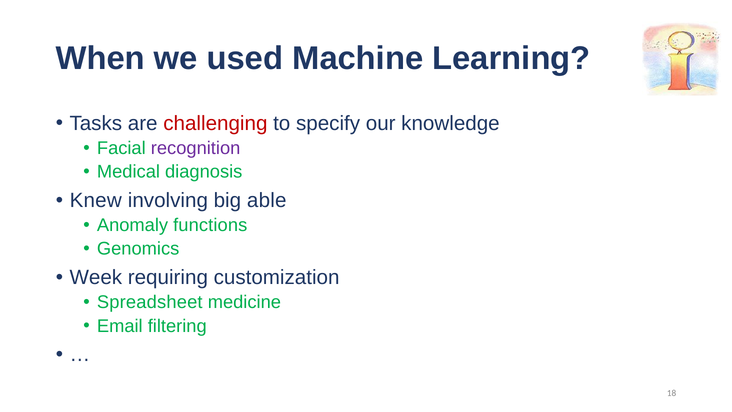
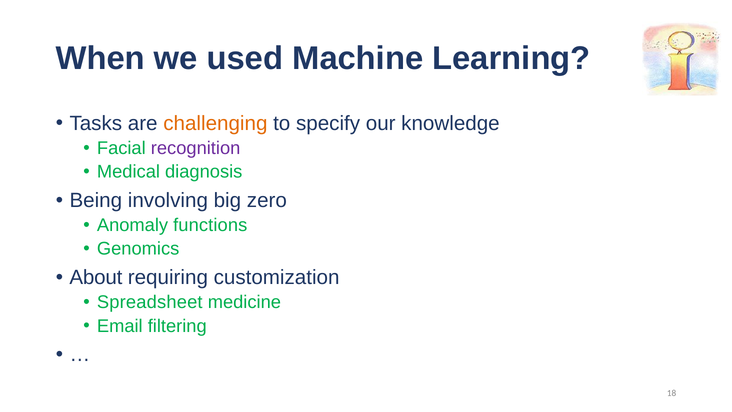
challenging colour: red -> orange
Knew: Knew -> Being
able: able -> zero
Week: Week -> About
